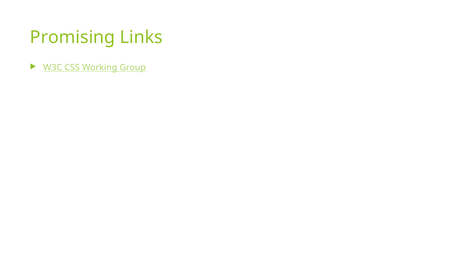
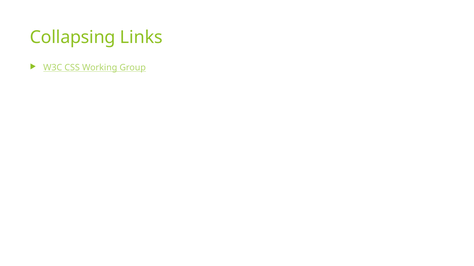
Promising: Promising -> Collapsing
